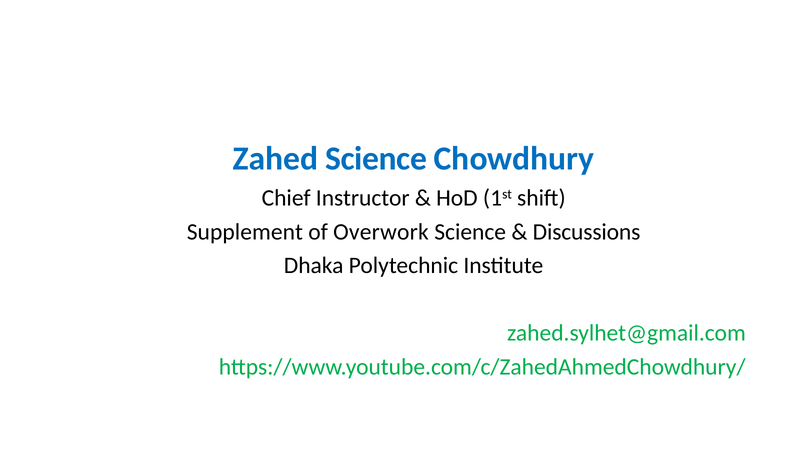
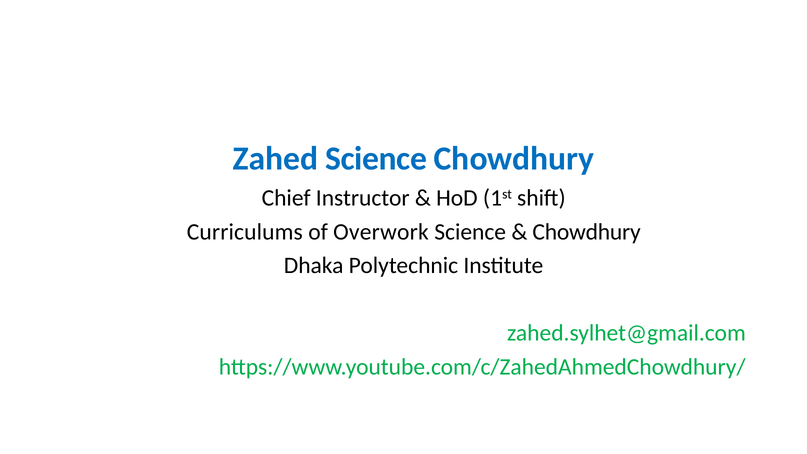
Supplement: Supplement -> Curriculums
Discussions at (587, 232): Discussions -> Chowdhury
